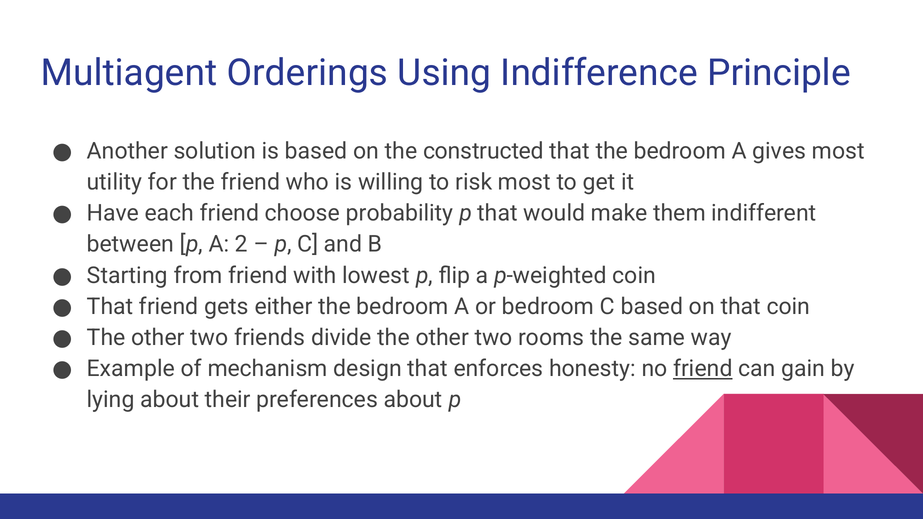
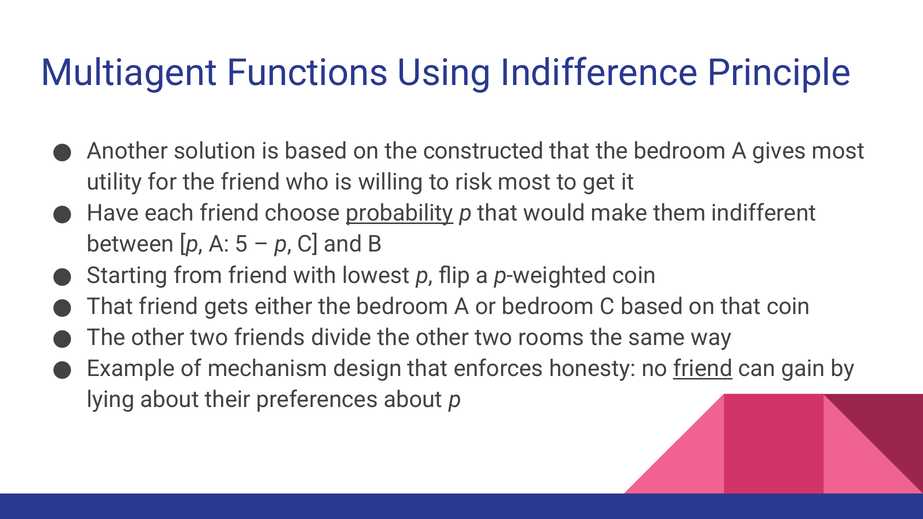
Orderings: Orderings -> Functions
probability underline: none -> present
2: 2 -> 5
